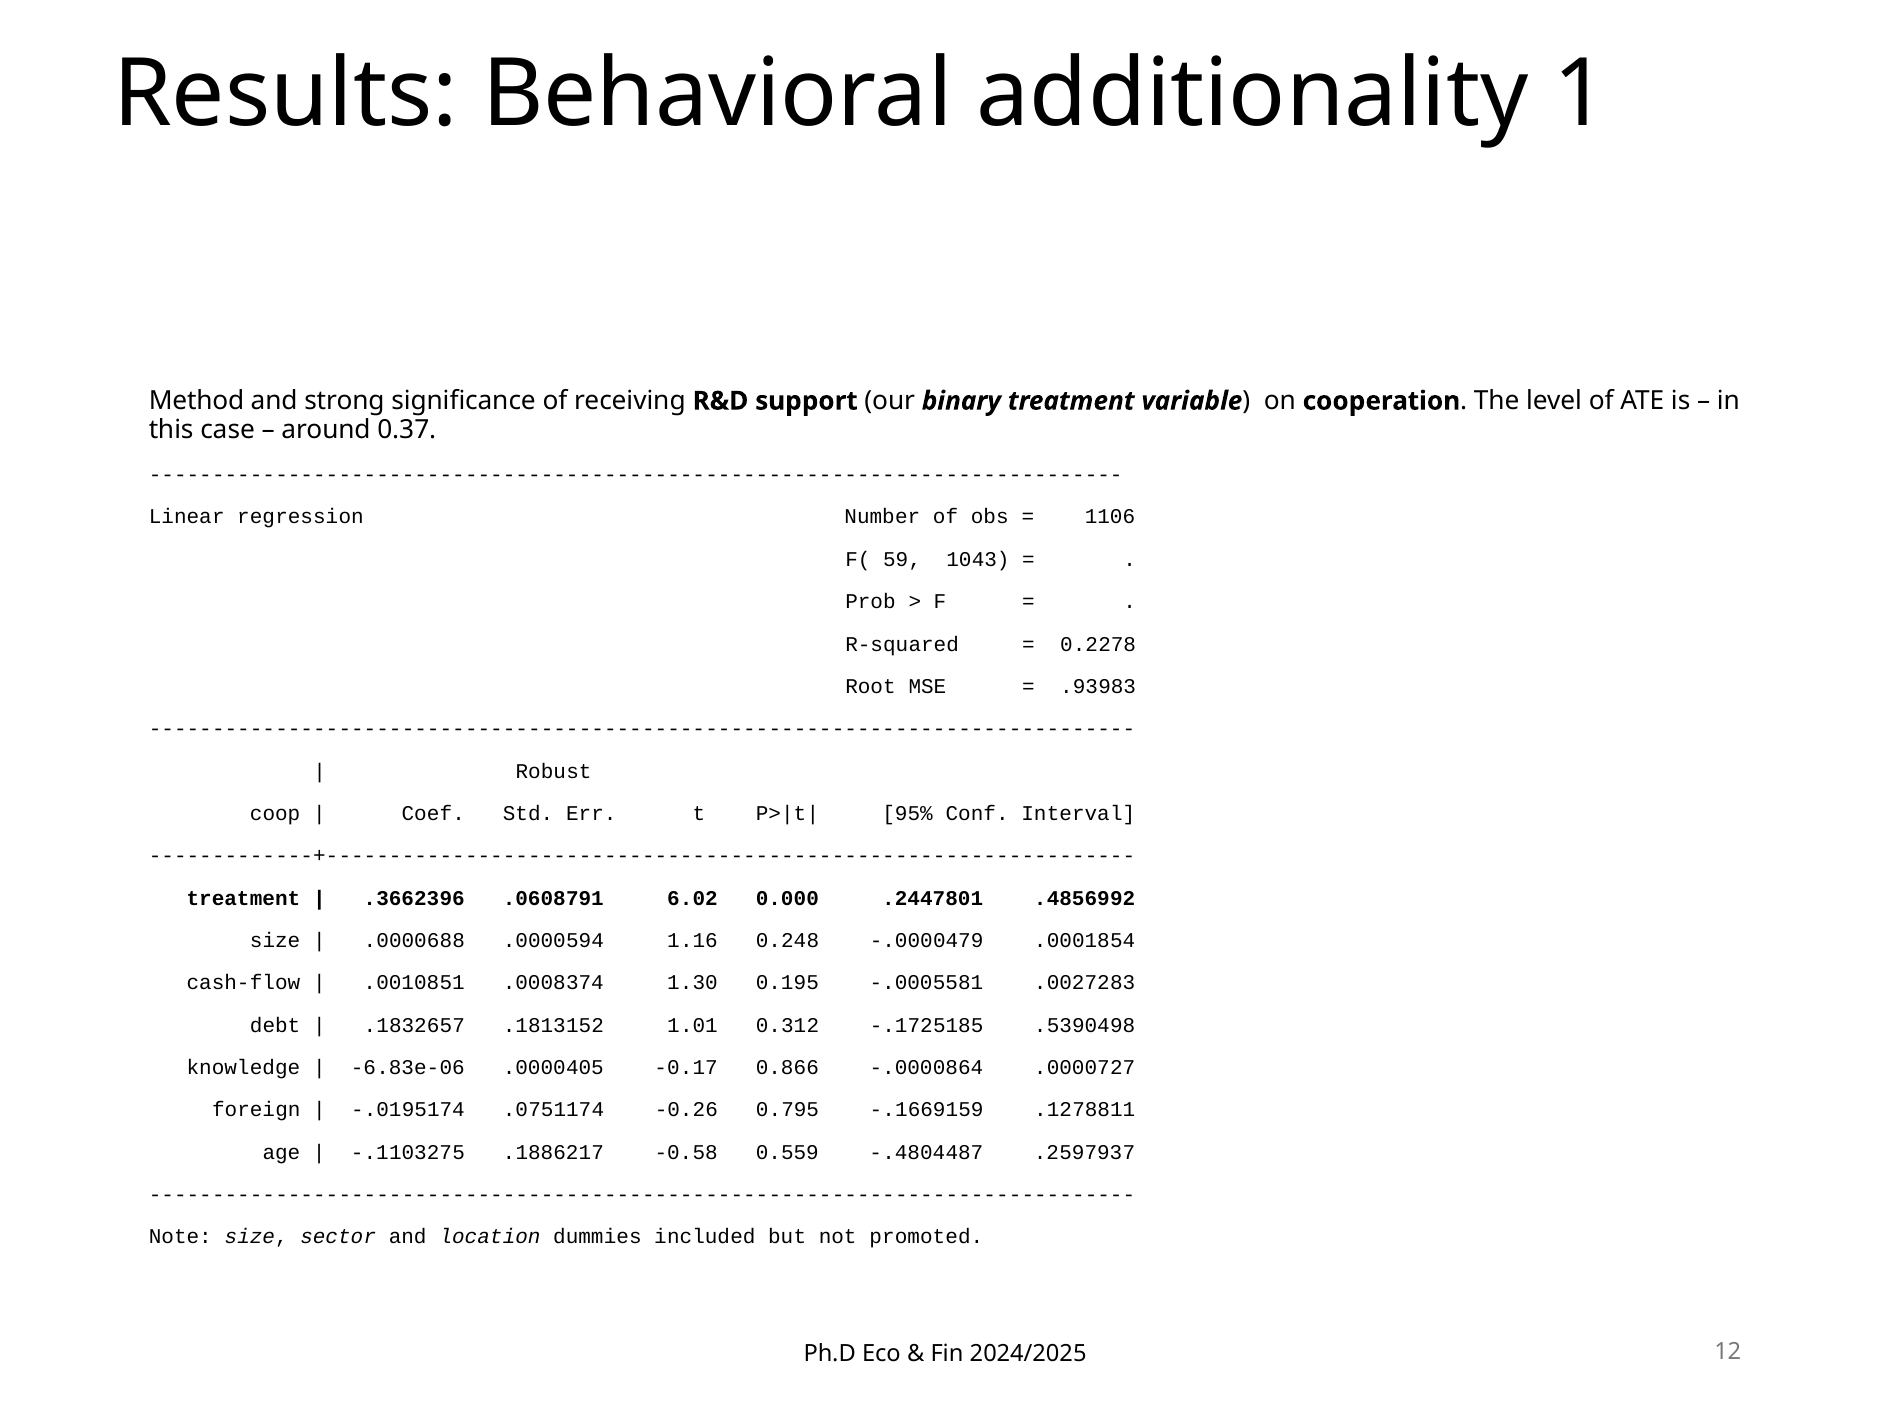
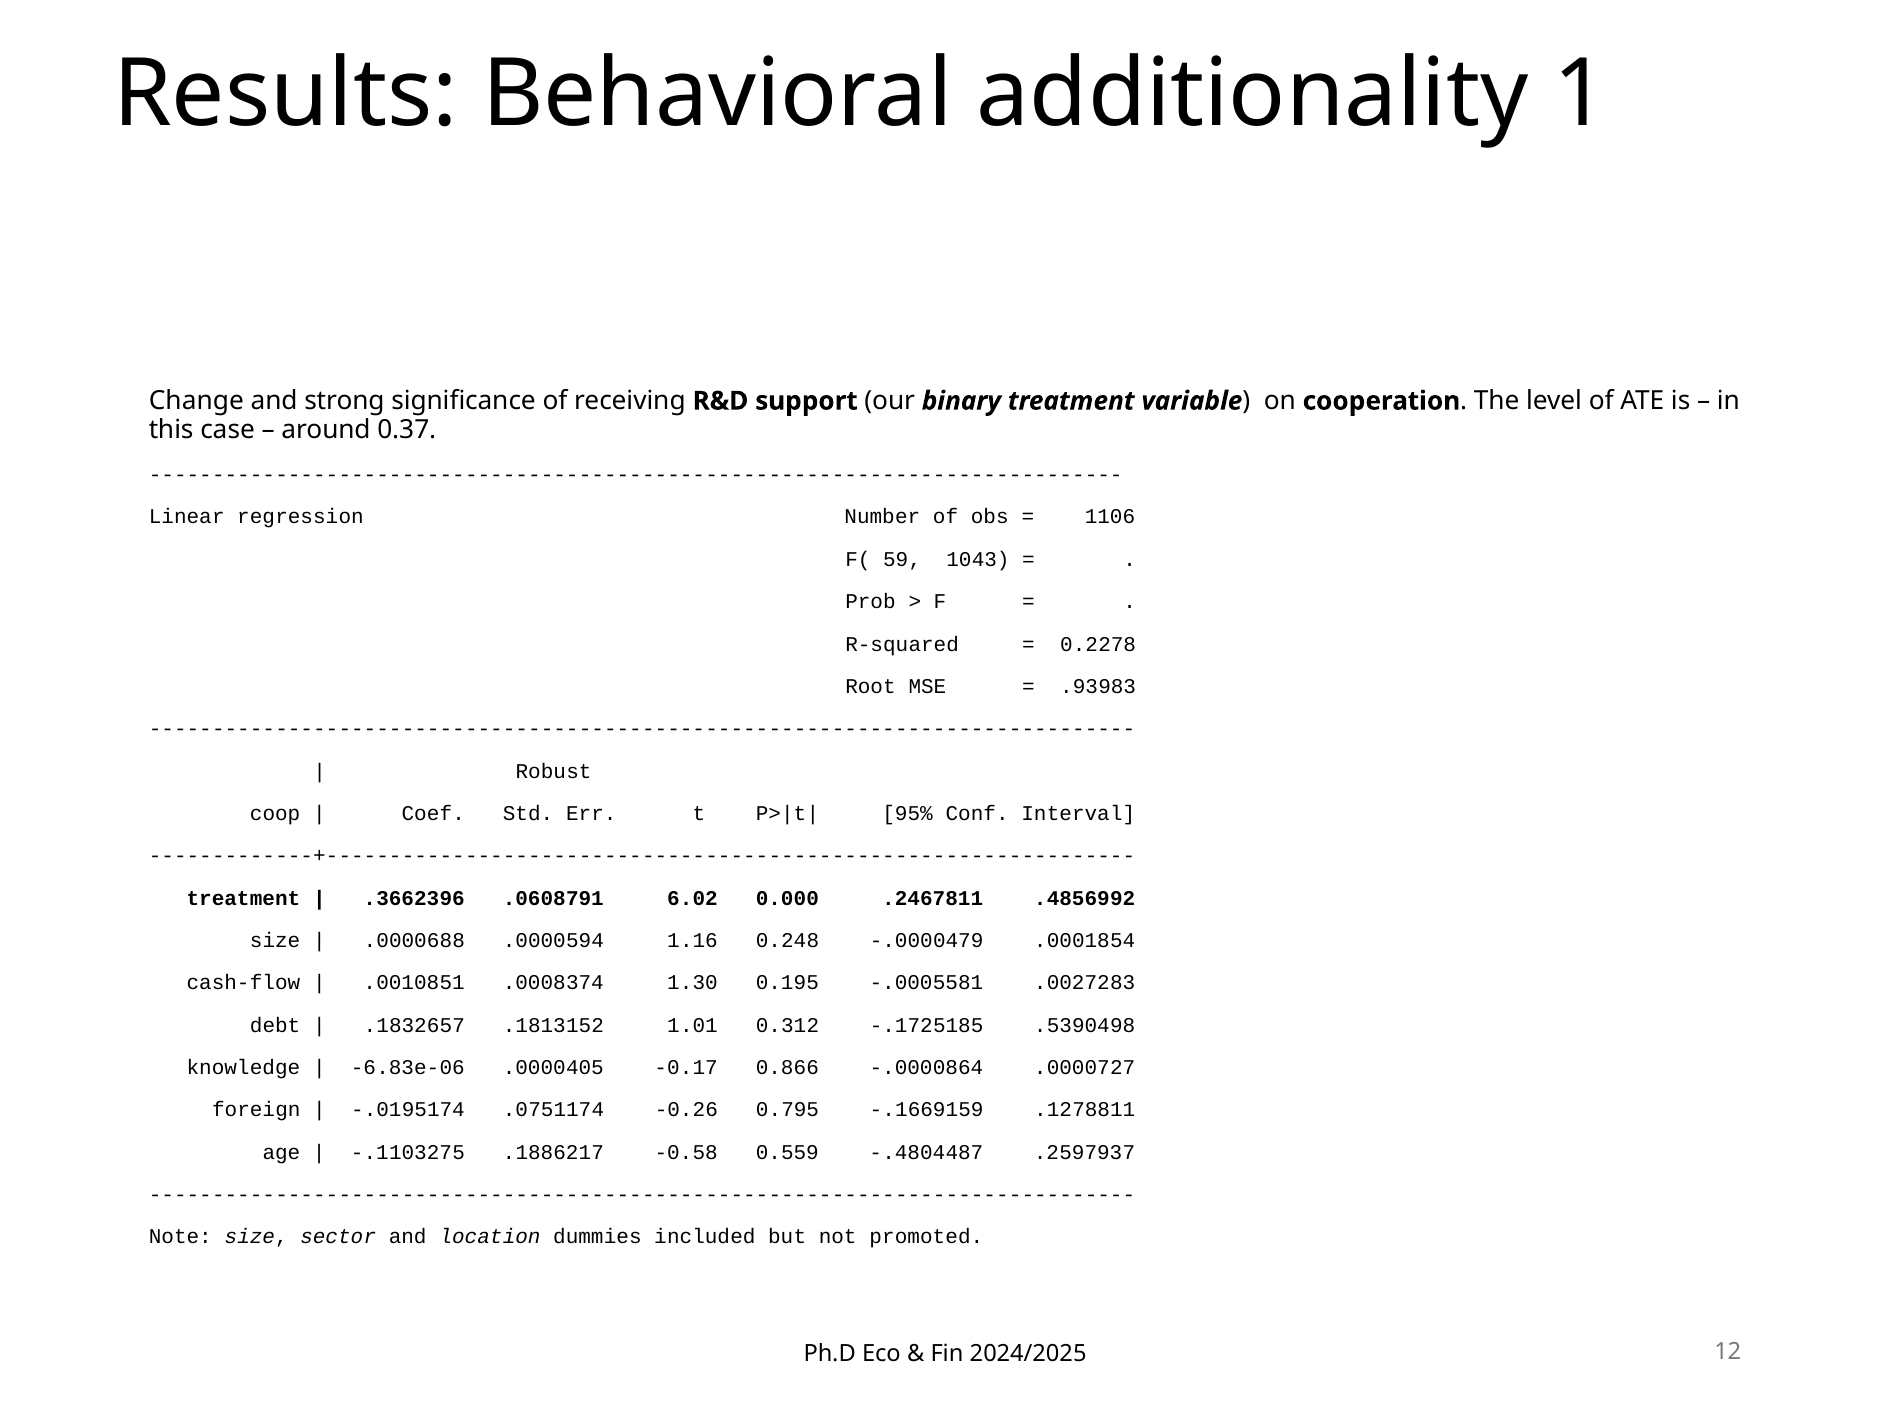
Method: Method -> Change
.2447801: .2447801 -> .2467811
